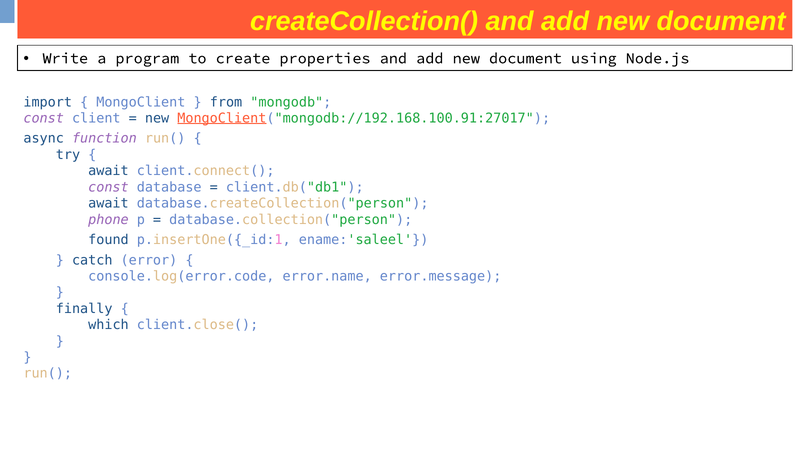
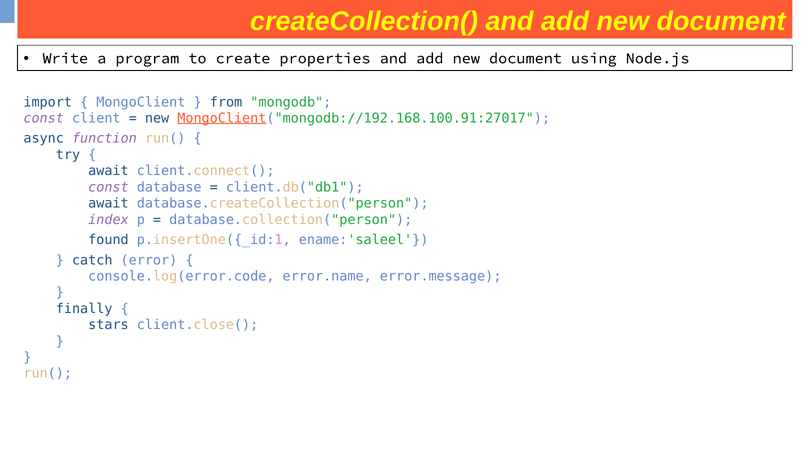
phone: phone -> index
which: which -> stars
